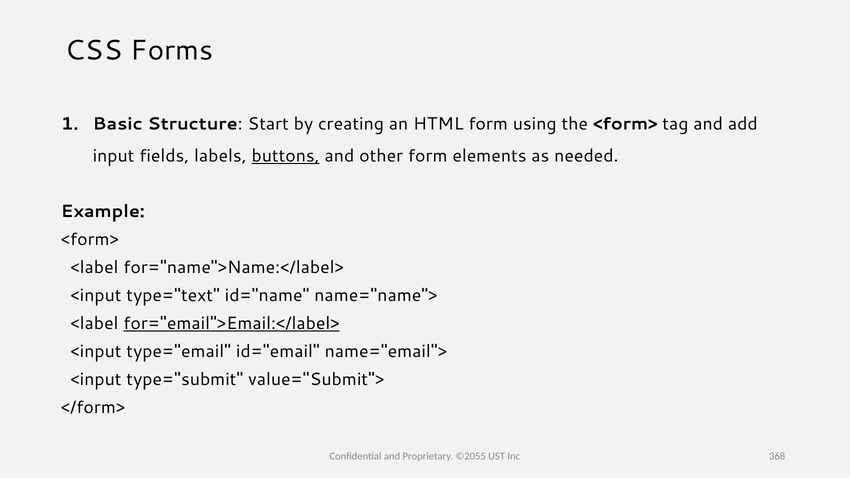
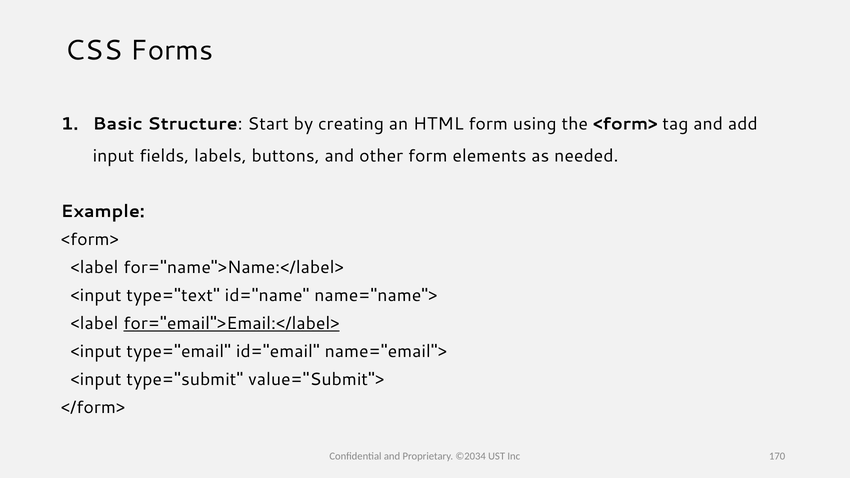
buttons underline: present -> none
©2055: ©2055 -> ©2034
368: 368 -> 170
